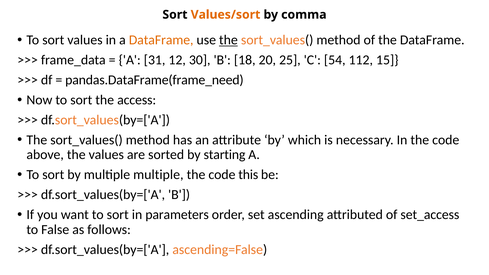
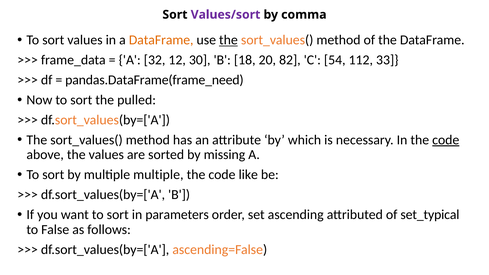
Values/sort colour: orange -> purple
31: 31 -> 32
25: 25 -> 82
15: 15 -> 33
access: access -> pulled
code at (446, 140) underline: none -> present
starting: starting -> missing
this: this -> like
set_access: set_access -> set_typical
